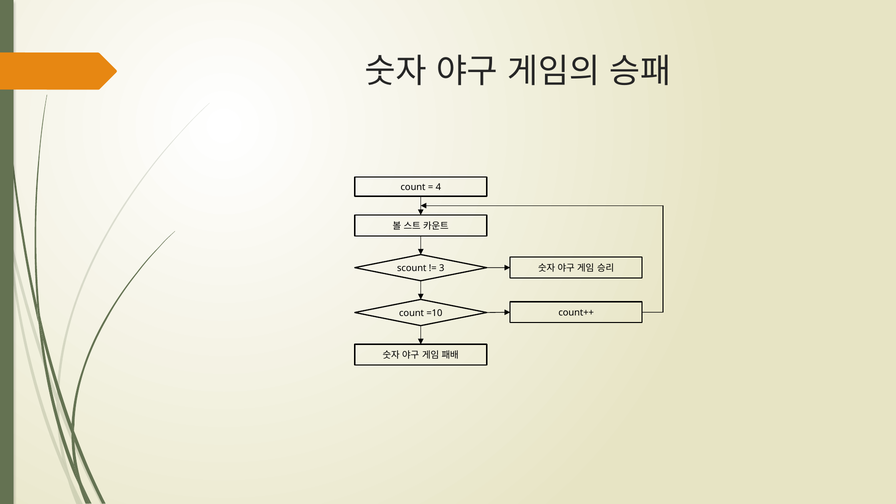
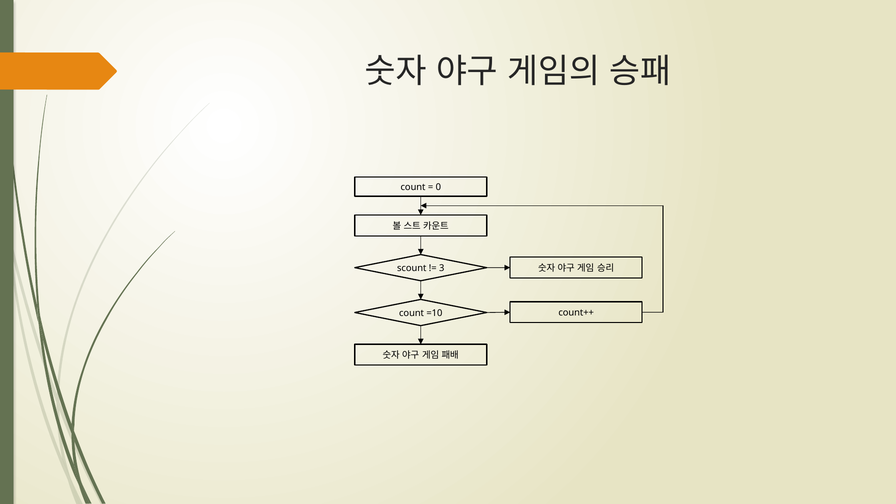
4: 4 -> 0
